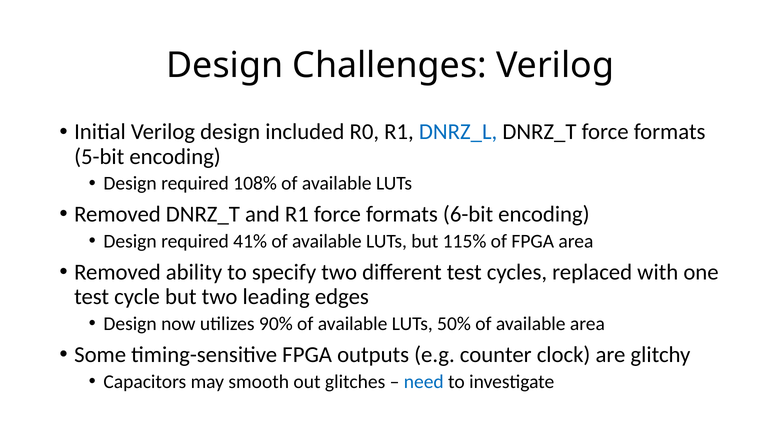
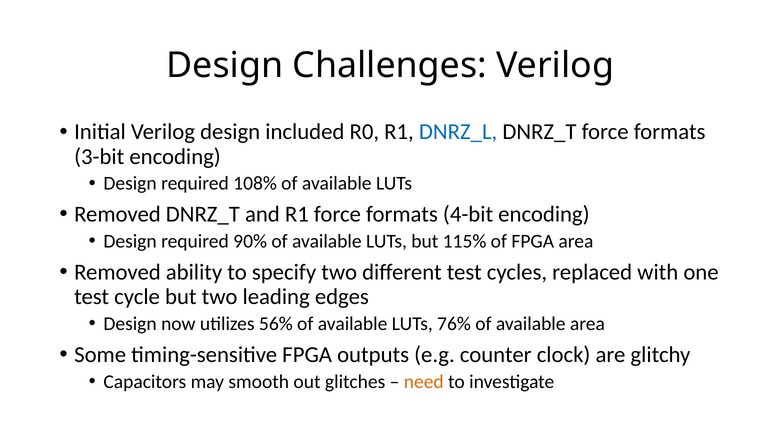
5-bit: 5-bit -> 3-bit
6-bit: 6-bit -> 4-bit
41%: 41% -> 90%
90%: 90% -> 56%
50%: 50% -> 76%
need colour: blue -> orange
